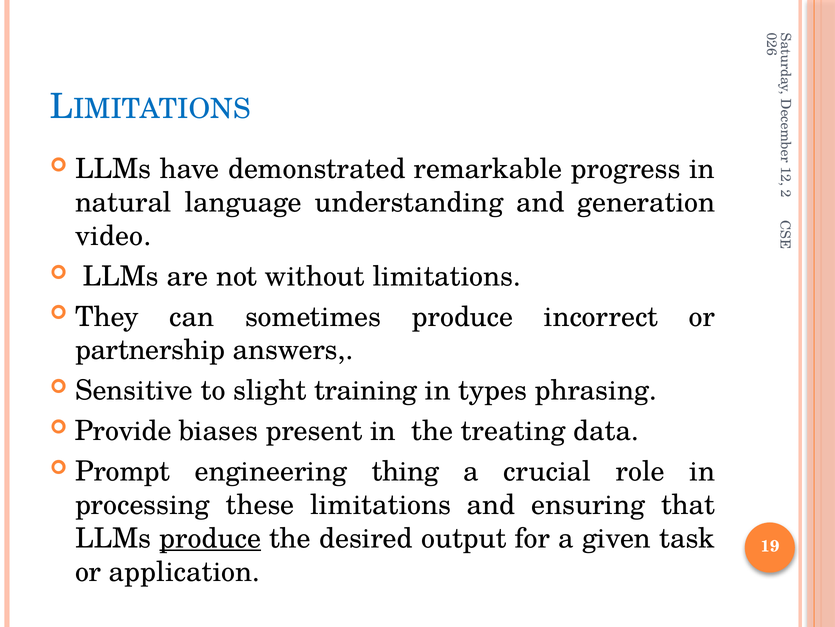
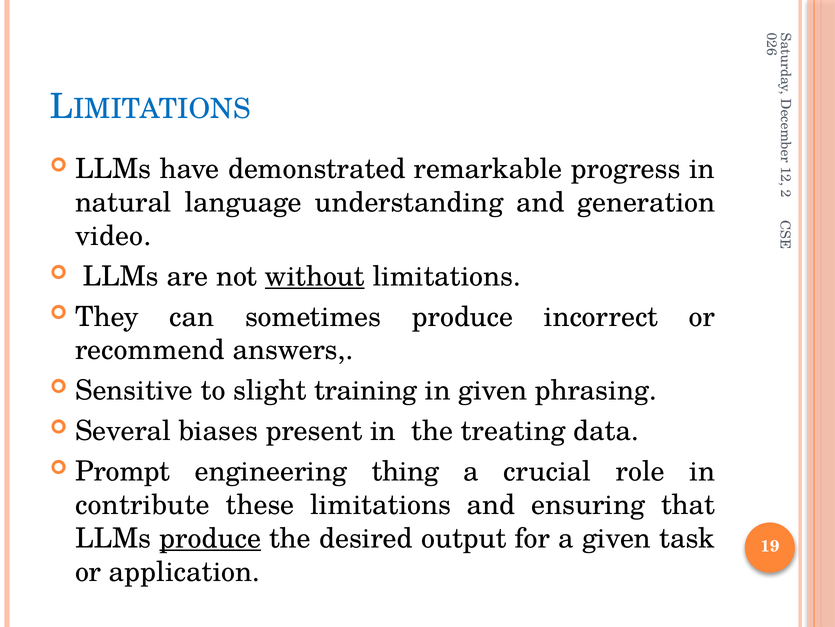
without underline: none -> present
partnership: partnership -> recommend
in types: types -> given
Provide: Provide -> Several
processing: processing -> contribute
